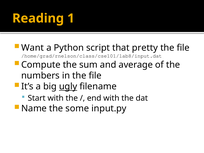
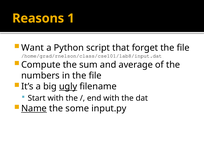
Reading: Reading -> Reasons
pretty: pretty -> forget
Name underline: none -> present
